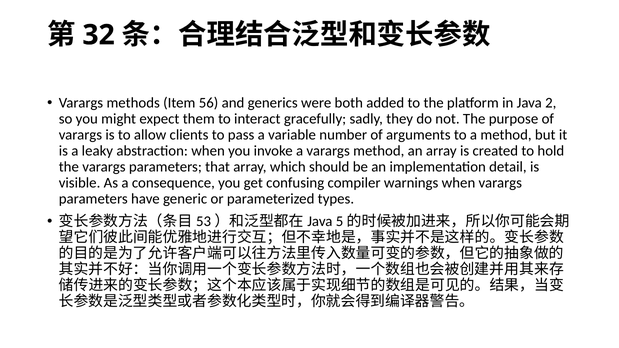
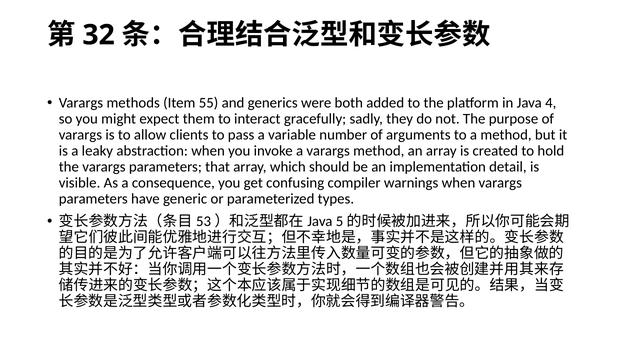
56: 56 -> 55
2: 2 -> 4
